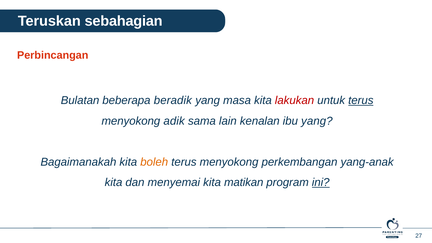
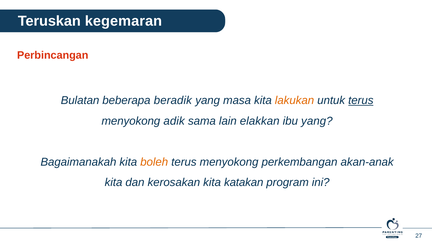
sebahagian: sebahagian -> kegemaran
lakukan colour: red -> orange
kenalan: kenalan -> elakkan
yang-anak: yang-anak -> akan-anak
menyemai: menyemai -> kerosakan
matikan: matikan -> katakan
ini underline: present -> none
